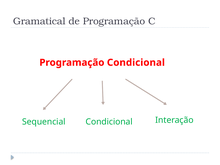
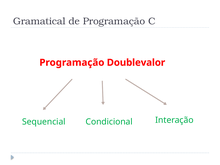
Programação Condicional: Condicional -> Doublevalor
